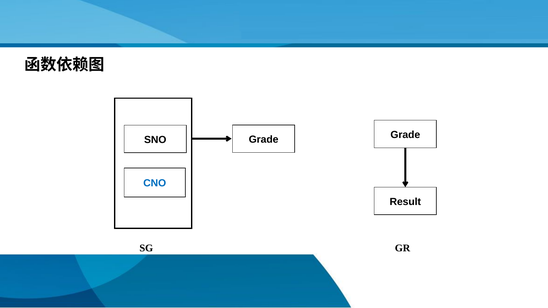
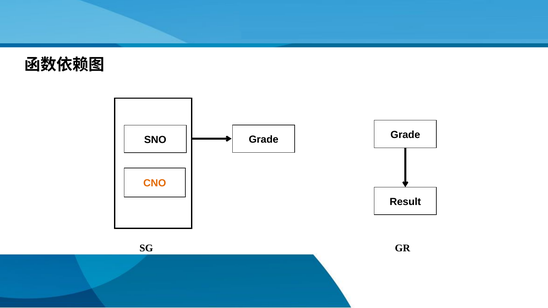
CNO colour: blue -> orange
